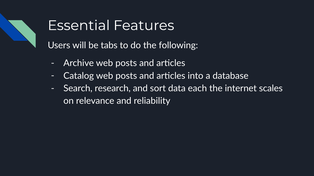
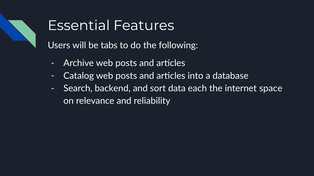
research: research -> backend
scales: scales -> space
